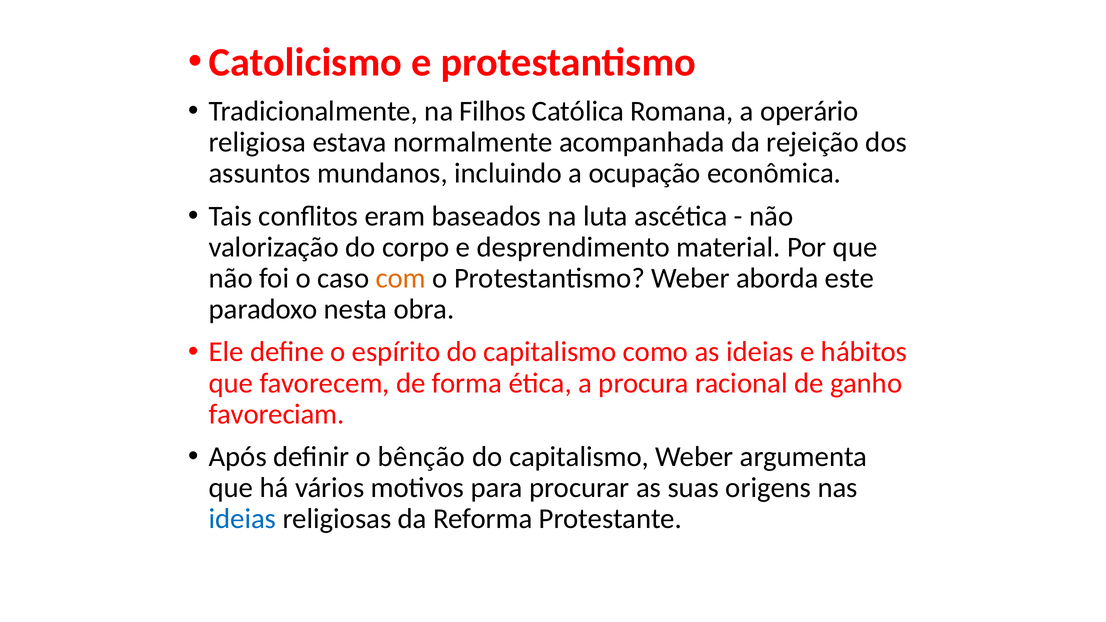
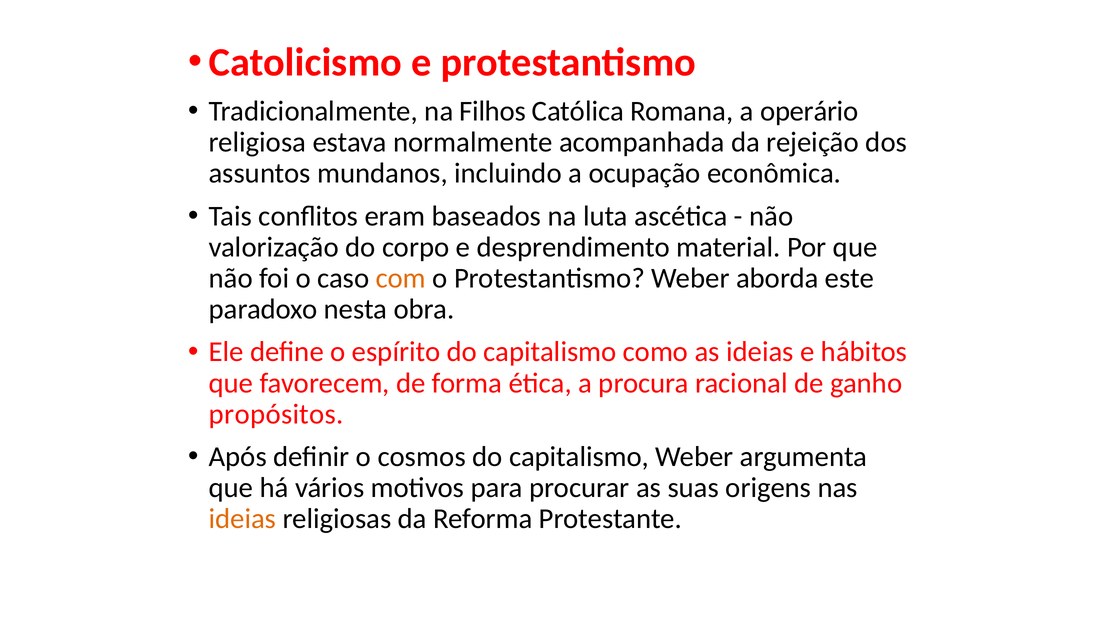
favoreciam: favoreciam -> propósitos
bênção: bênção -> cosmos
ideias at (242, 519) colour: blue -> orange
